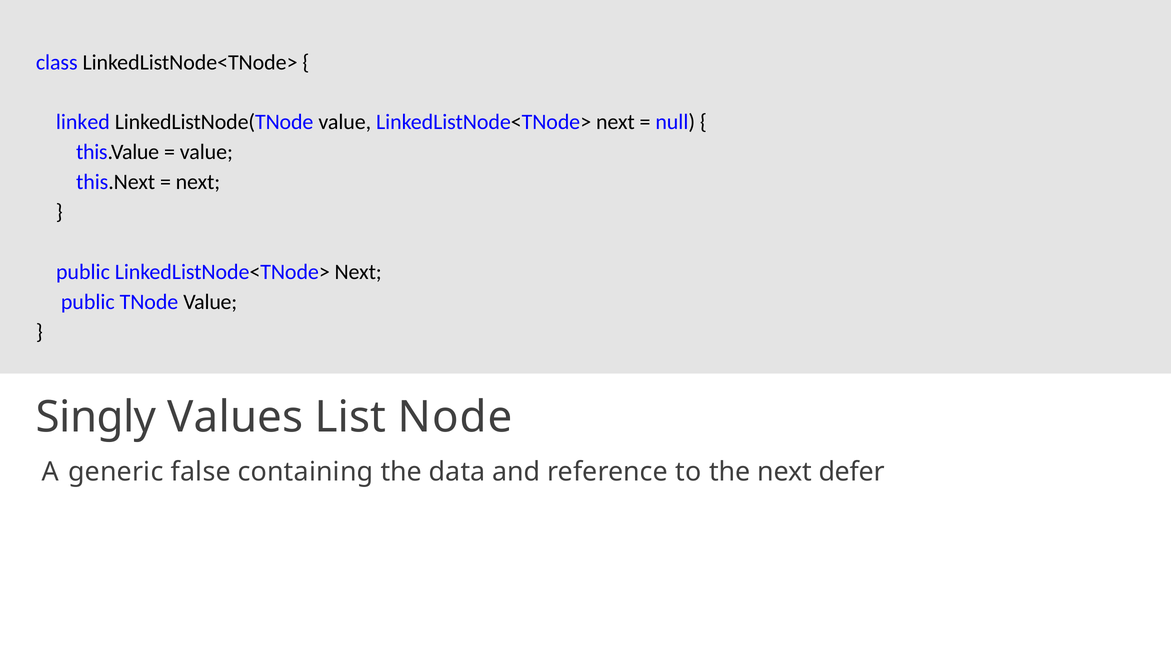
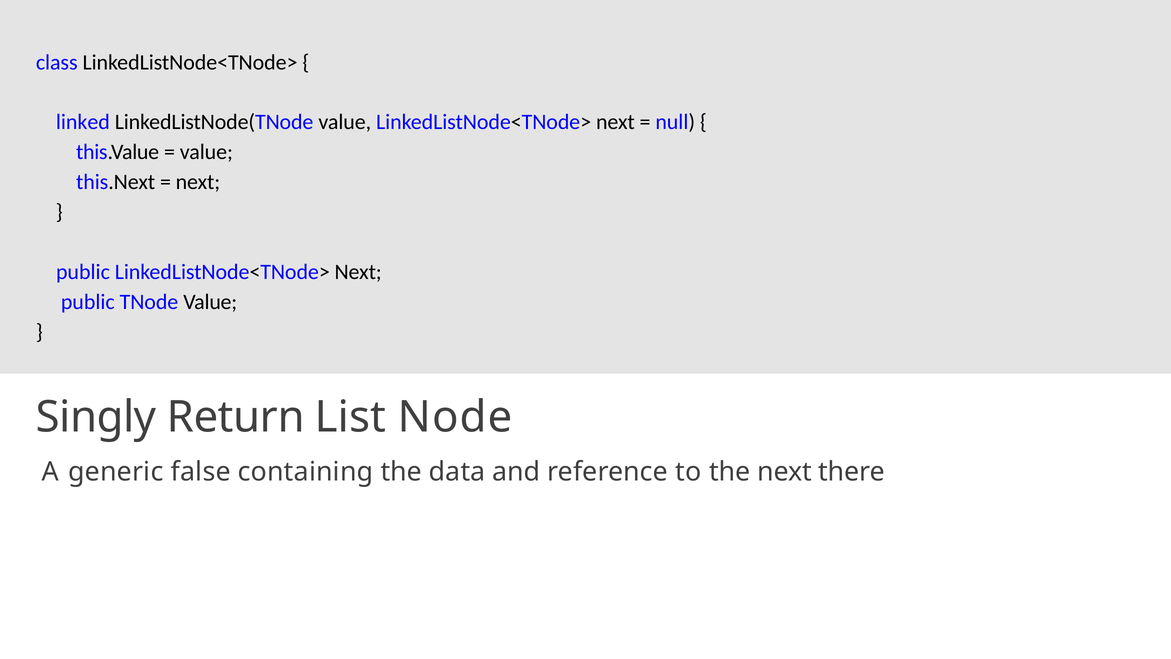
Values: Values -> Return
defer: defer -> there
